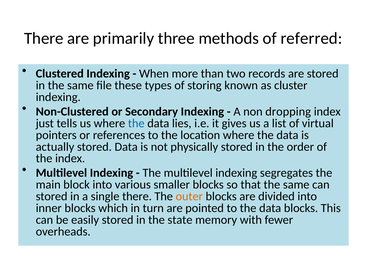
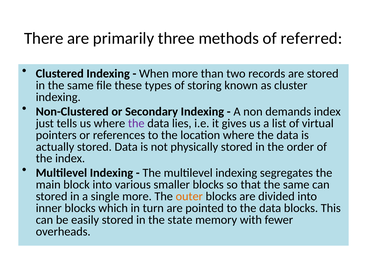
dropping: dropping -> demands
the at (136, 123) colour: blue -> purple
single there: there -> more
